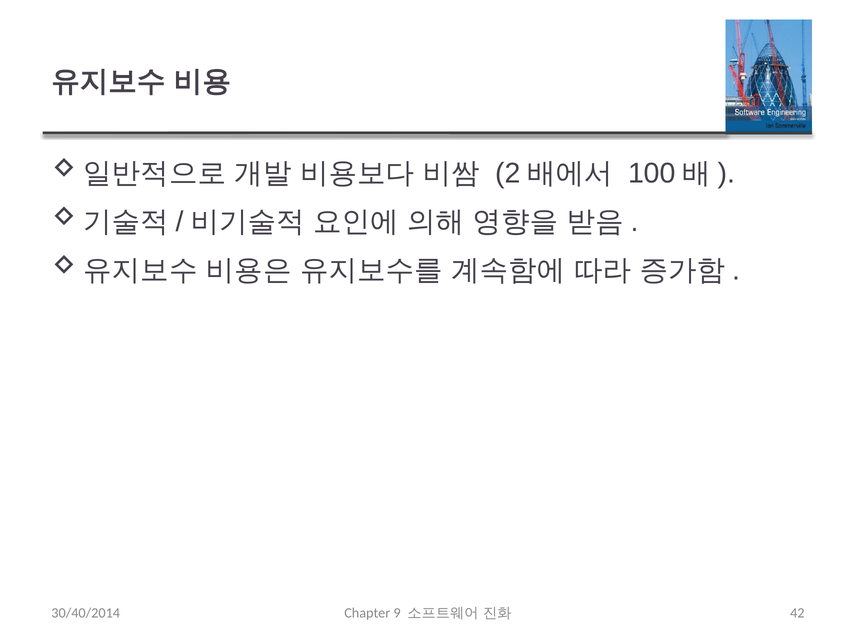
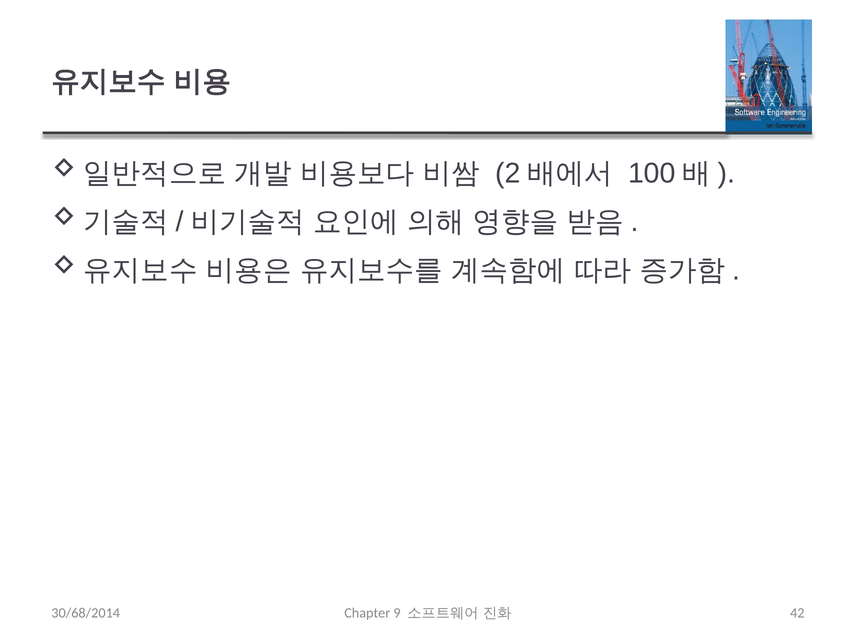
30/40/2014: 30/40/2014 -> 30/68/2014
